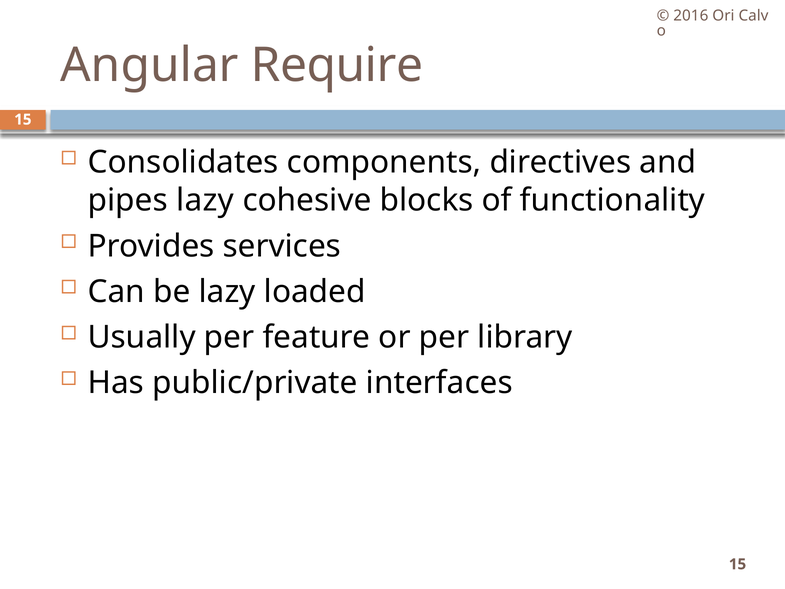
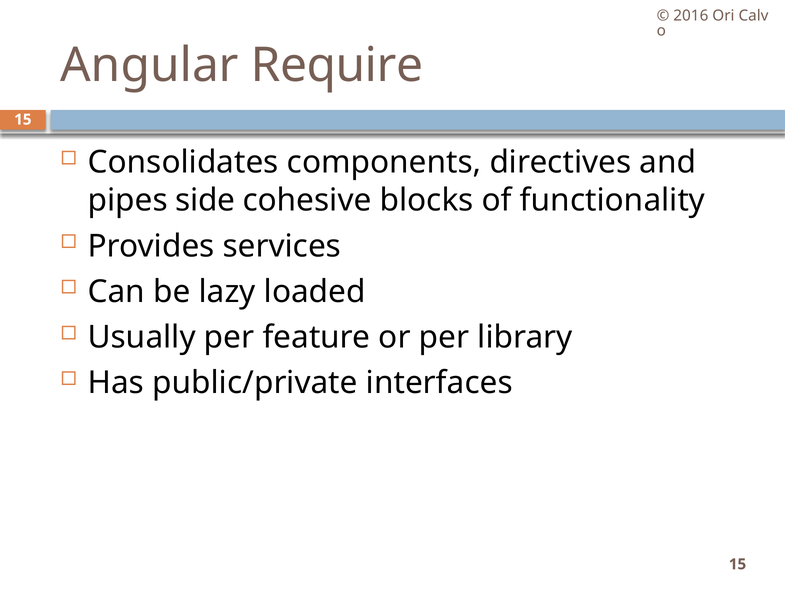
pipes lazy: lazy -> side
